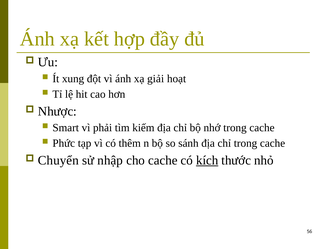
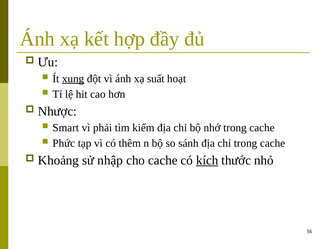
xung underline: none -> present
giải: giải -> suất
Chuyển: Chuyển -> Khoảng
